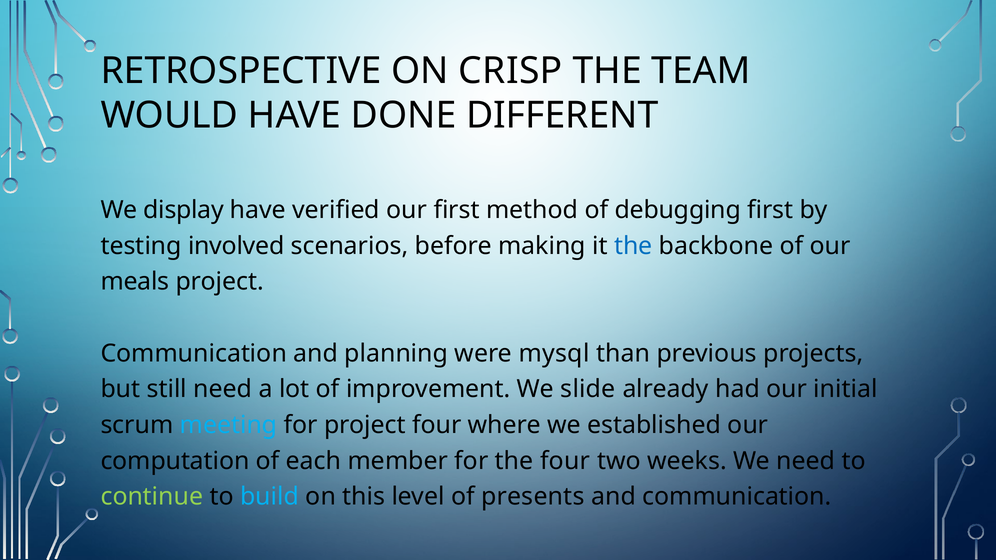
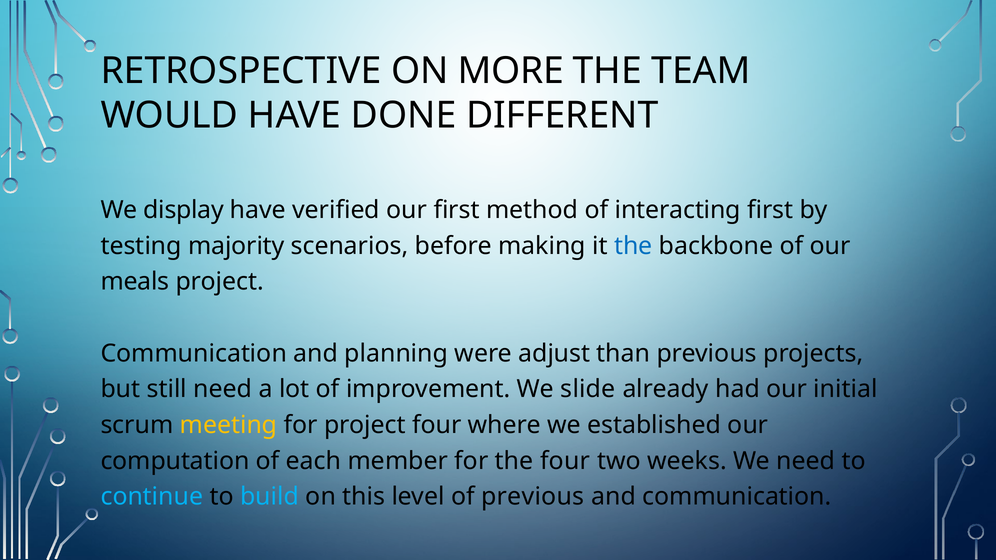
CRISP: CRISP -> MORE
debugging: debugging -> interacting
involved: involved -> majority
mysql: mysql -> adjust
meeting colour: light blue -> yellow
continue colour: light green -> light blue
of presents: presents -> previous
